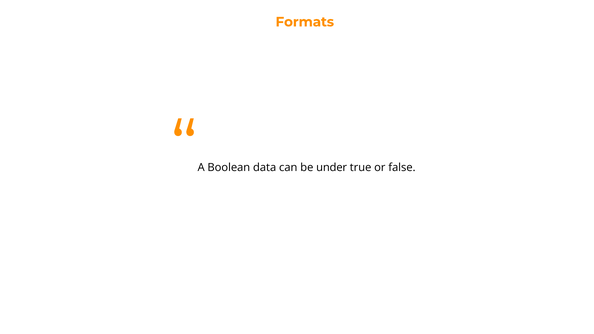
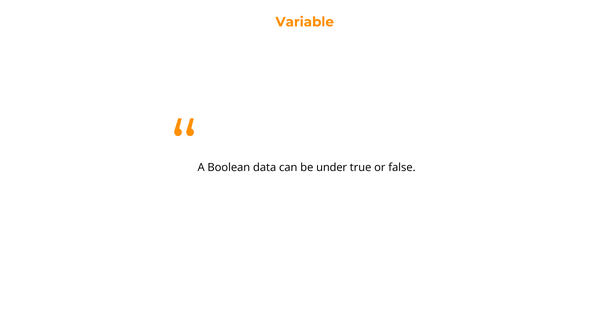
Formats: Formats -> Variable
